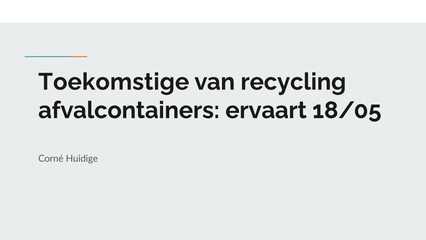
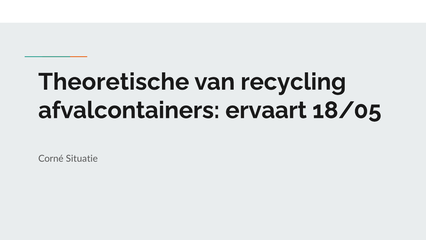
Toekomstige: Toekomstige -> Theoretische
Huidige: Huidige -> Situatie
